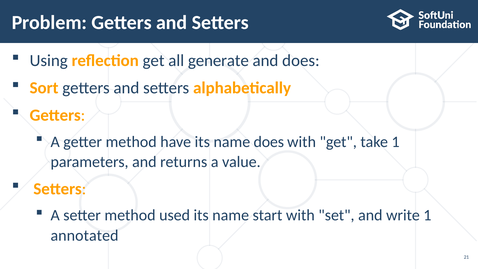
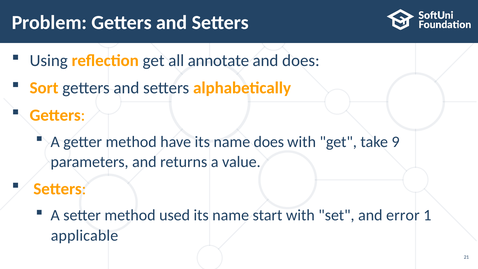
generate: generate -> annotate
take 1: 1 -> 9
write: write -> error
annotated: annotated -> applicable
